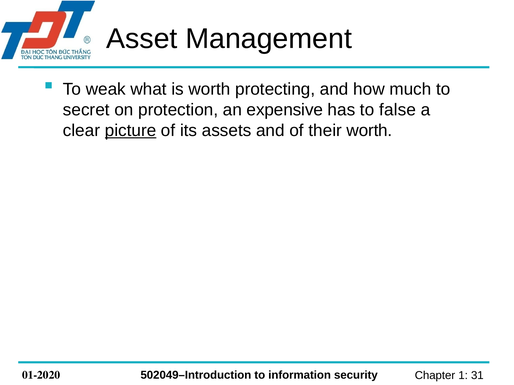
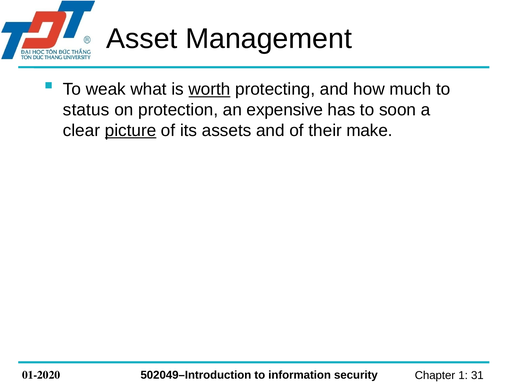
worth at (210, 89) underline: none -> present
secret: secret -> status
false: false -> soon
their worth: worth -> make
